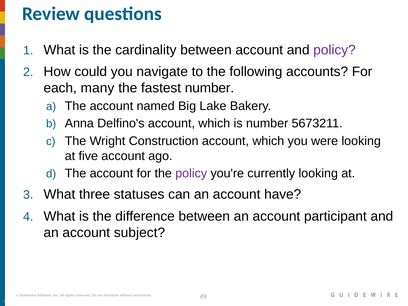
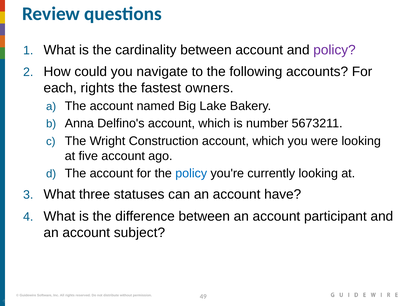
each many: many -> rights
fastest number: number -> owners
policy at (191, 173) colour: purple -> blue
